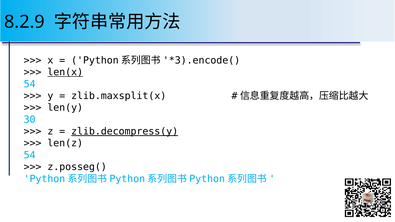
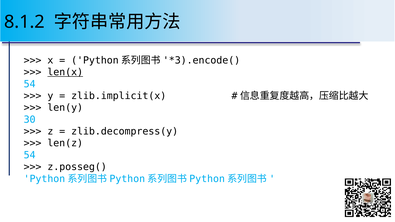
8.2.9: 8.2.9 -> 8.1.2
zlib.maxsplit(x: zlib.maxsplit(x -> zlib.implicit(x
zlib.decompress(y underline: present -> none
